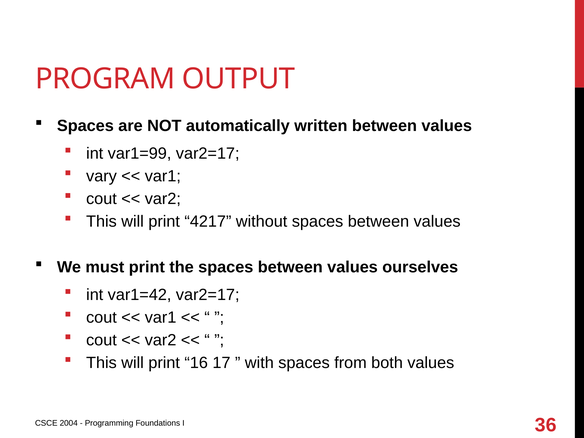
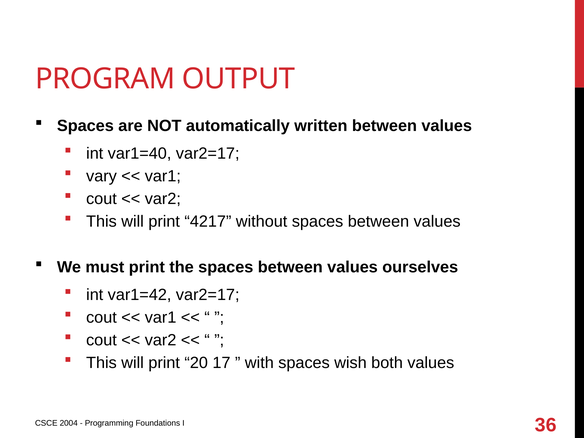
var1=99: var1=99 -> var1=40
16: 16 -> 20
from: from -> wish
